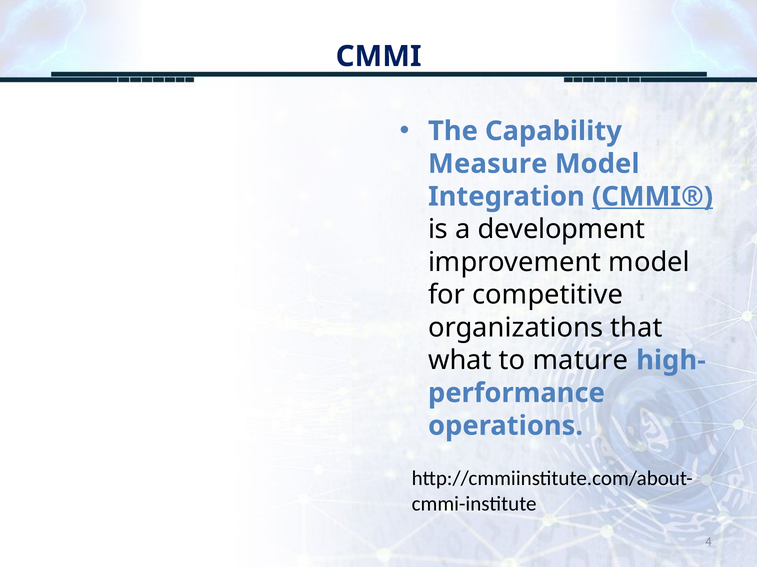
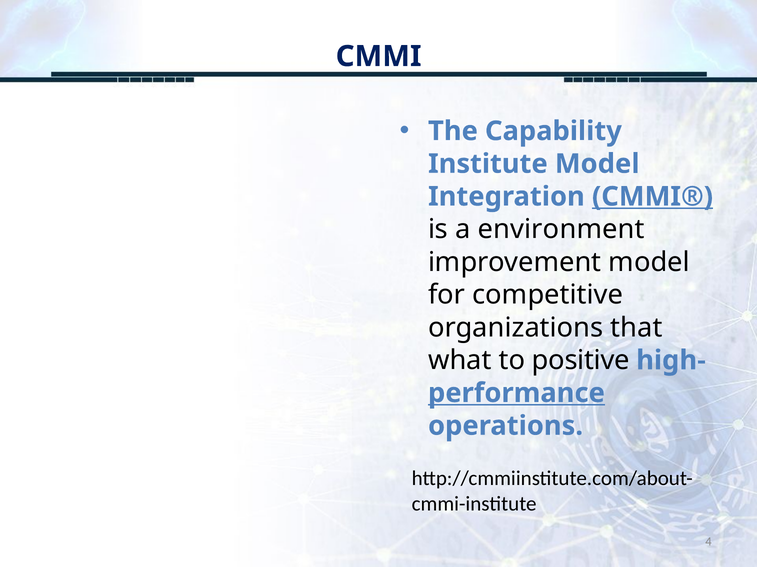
Measure: Measure -> Institute
development: development -> environment
mature: mature -> positive
performance underline: none -> present
